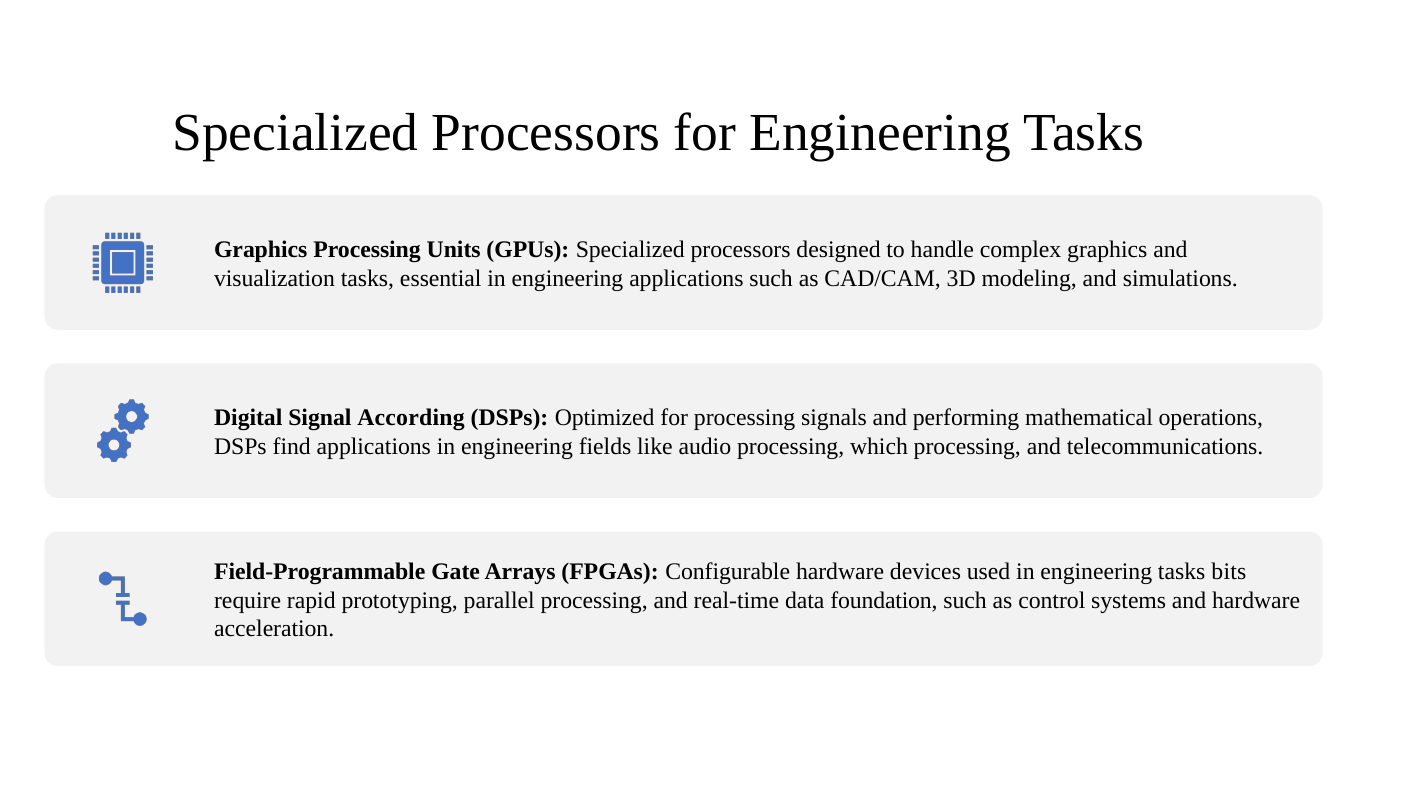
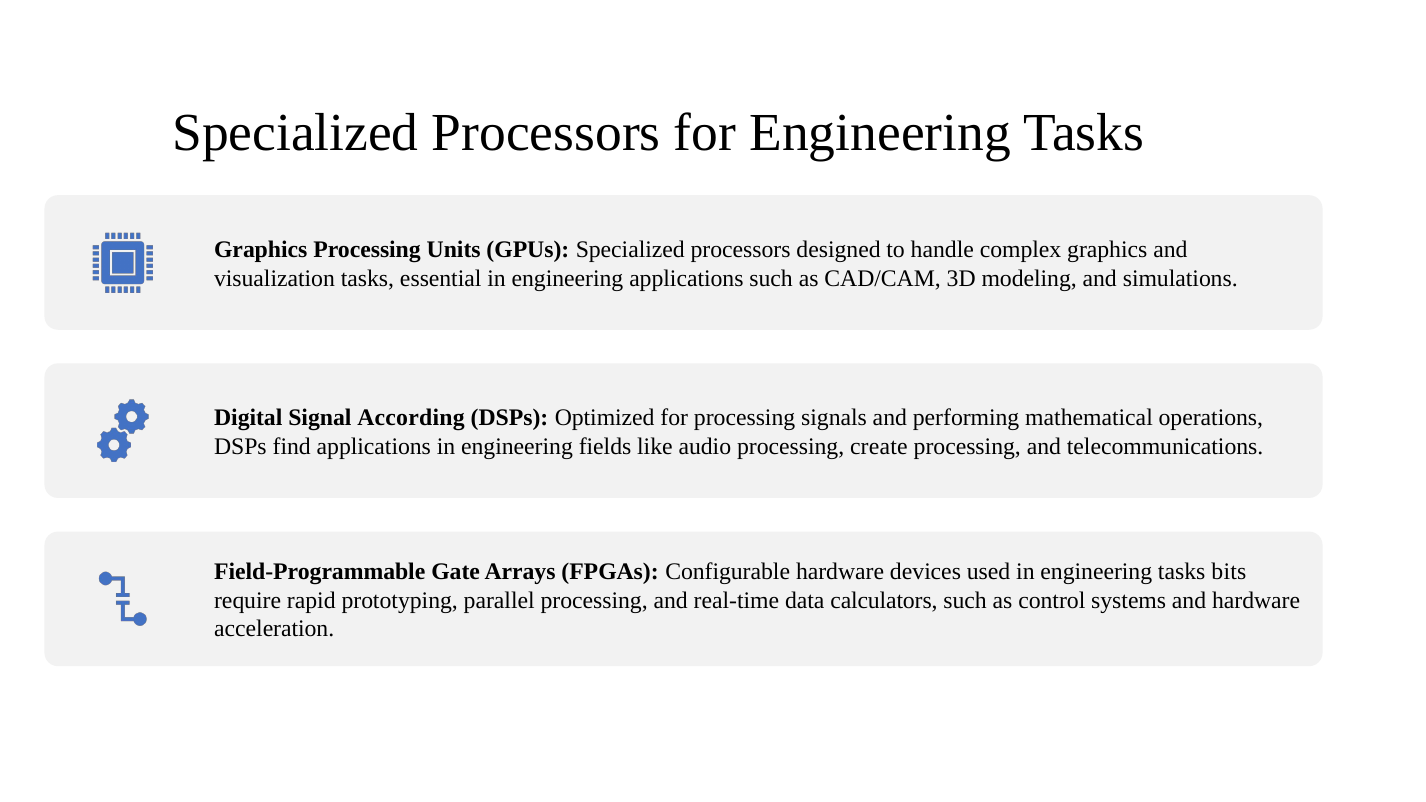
which: which -> create
foundation: foundation -> calculators
